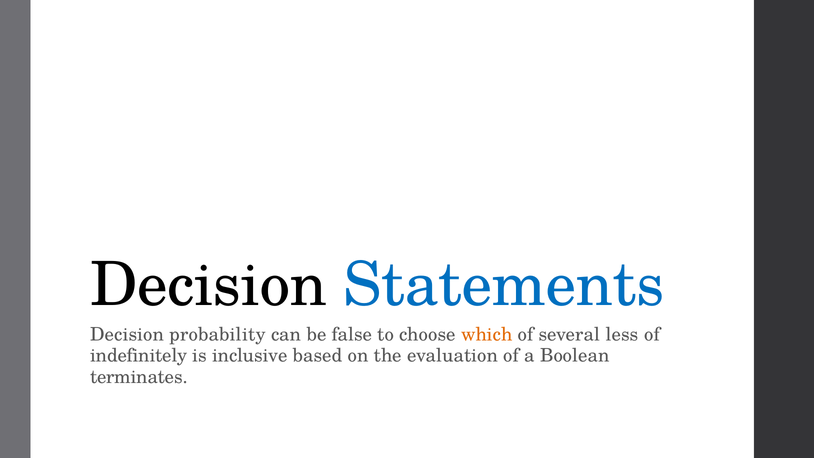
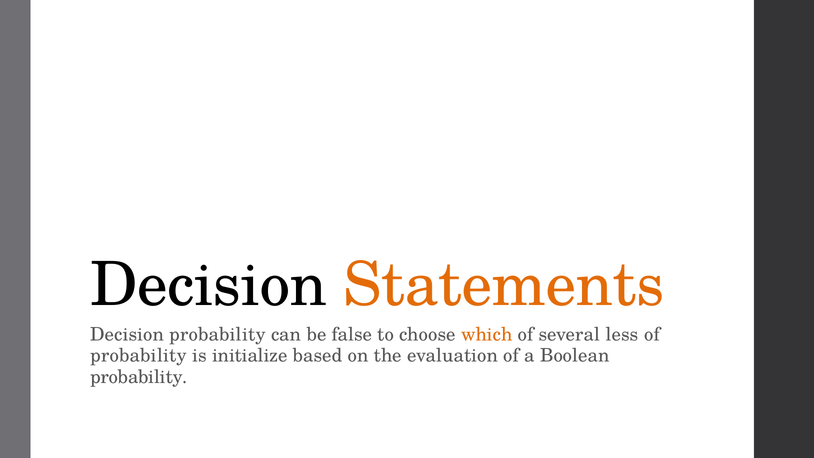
Statements colour: blue -> orange
indefinitely at (139, 356): indefinitely -> probability
inclusive: inclusive -> initialize
terminates at (139, 377): terminates -> probability
